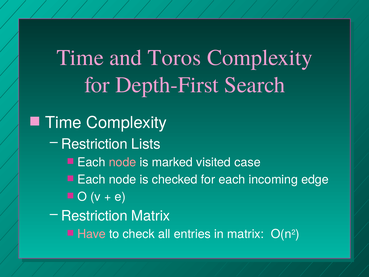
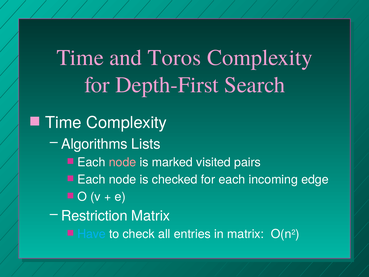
Restriction at (94, 144): Restriction -> Algorithms
case: case -> pairs
Have colour: pink -> light blue
